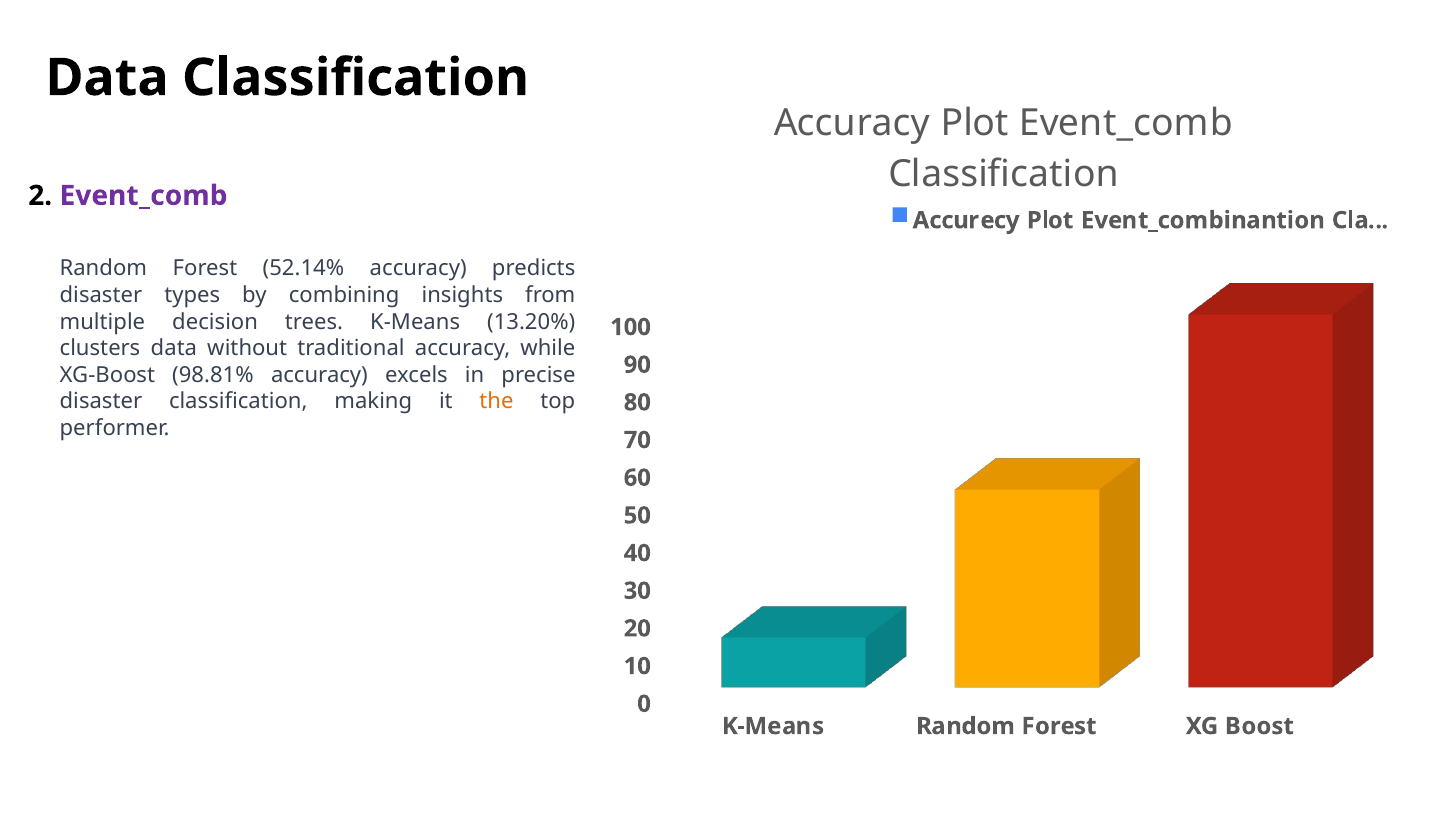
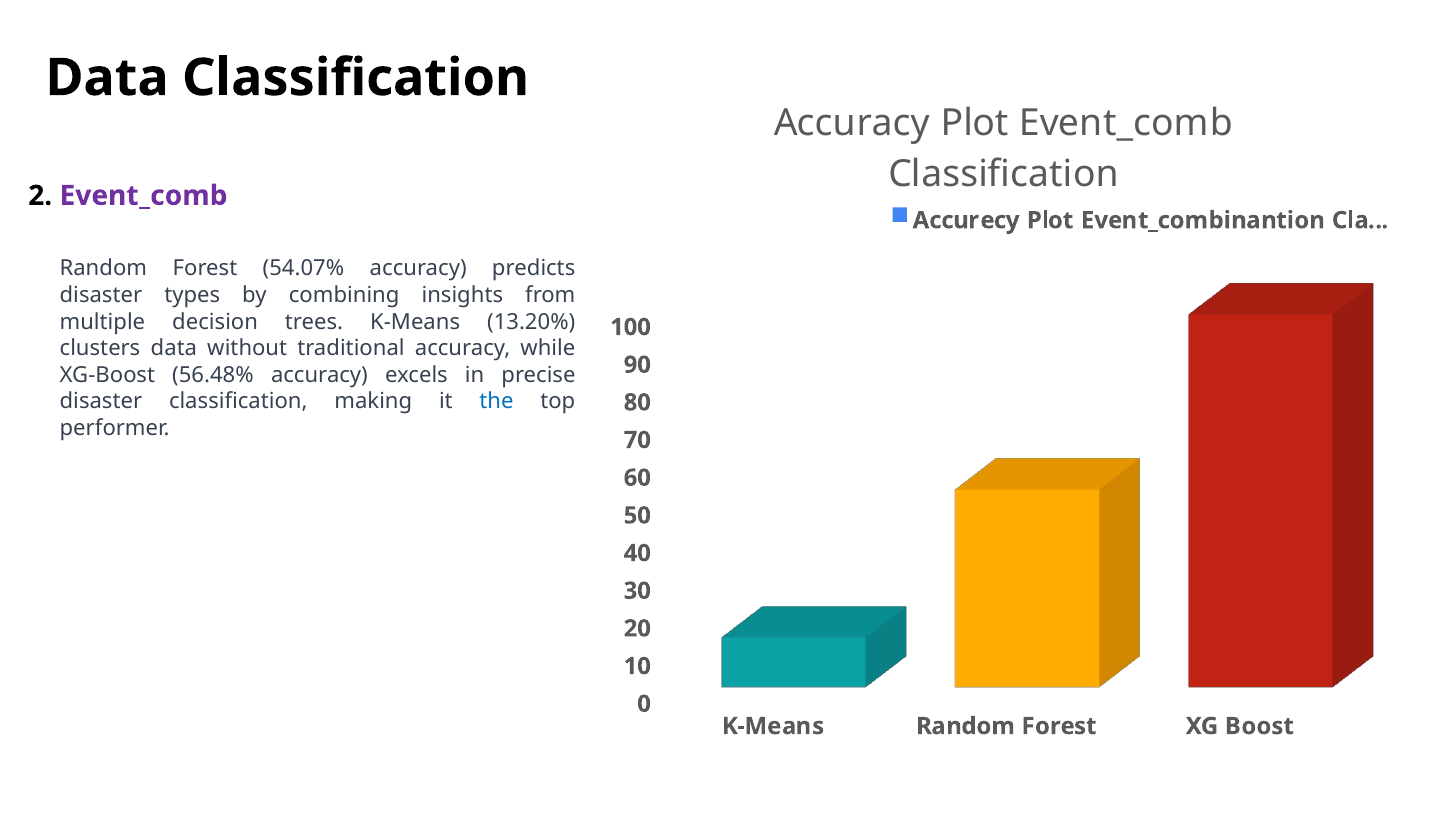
52.14%: 52.14% -> 54.07%
98.81%: 98.81% -> 56.48%
the colour: orange -> blue
